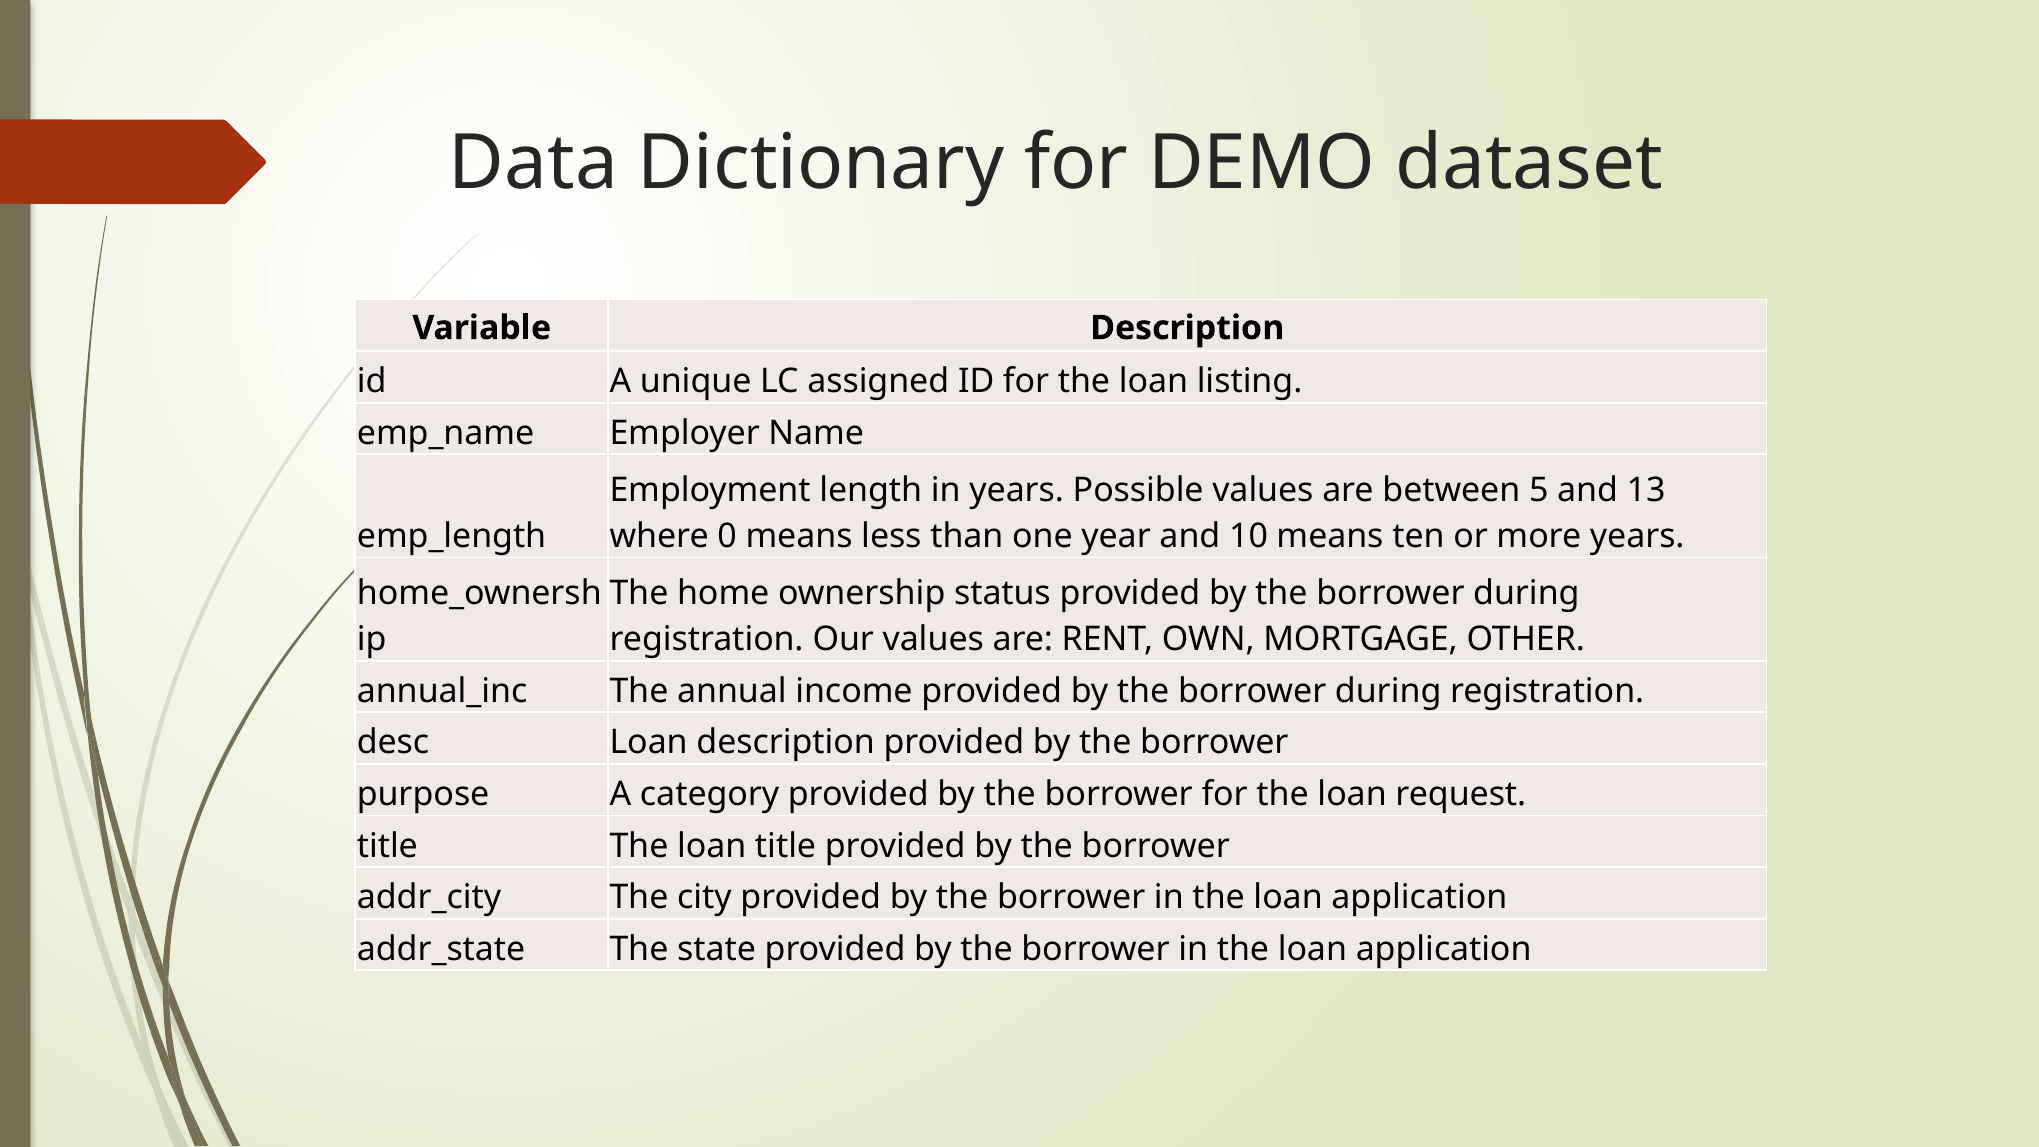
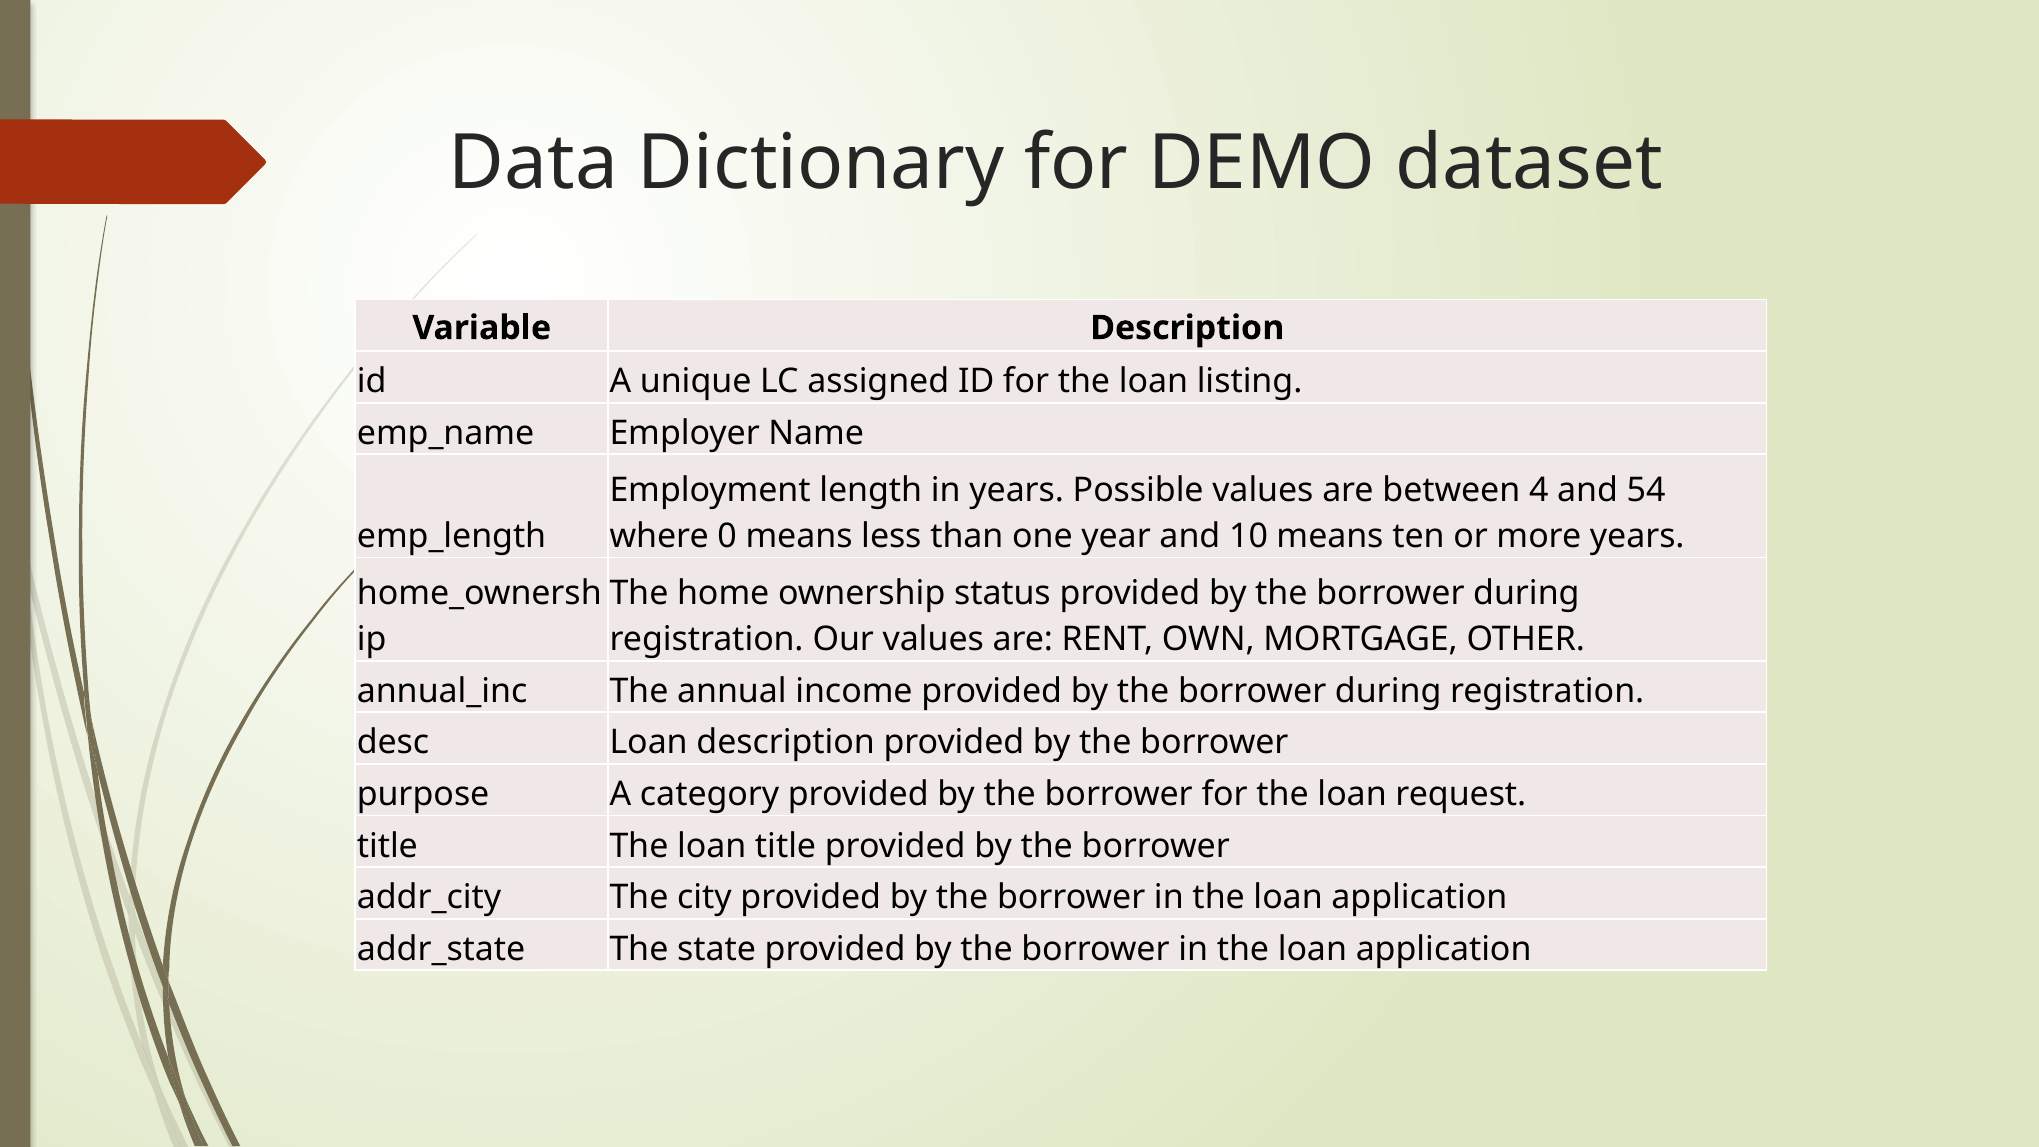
5: 5 -> 4
13: 13 -> 54
